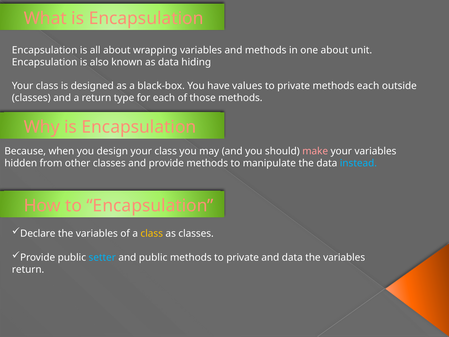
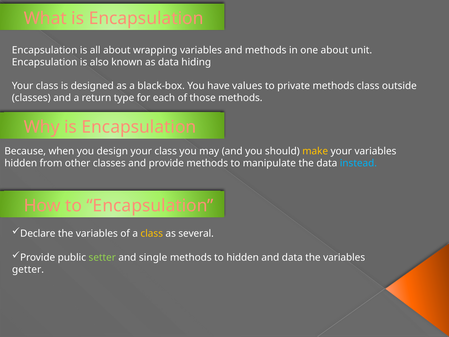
methods each: each -> class
make colour: pink -> yellow
as classes: classes -> several
setter colour: light blue -> light green
and public: public -> single
methods to private: private -> hidden
return at (28, 269): return -> getter
